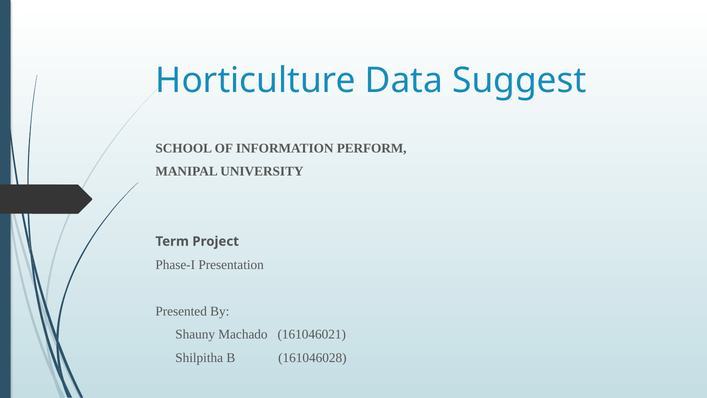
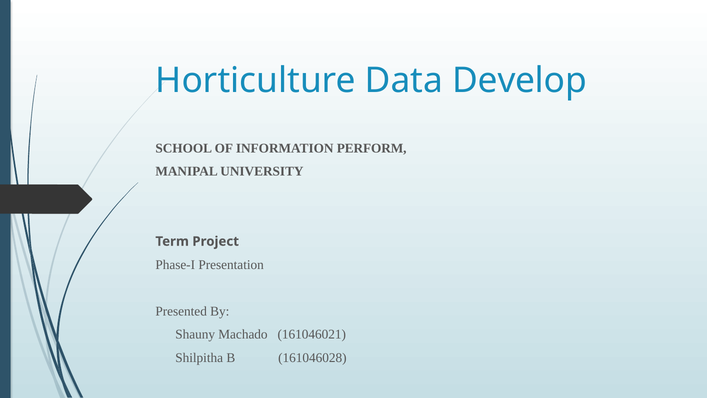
Suggest: Suggest -> Develop
